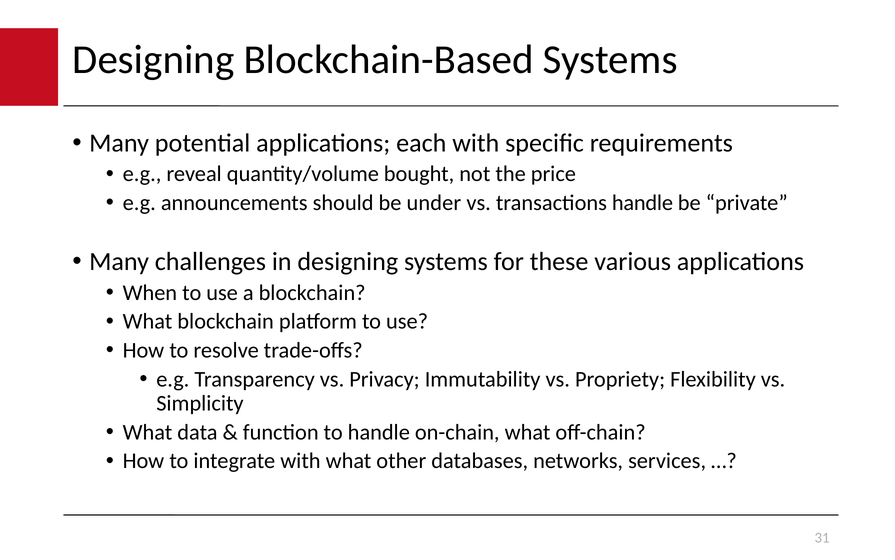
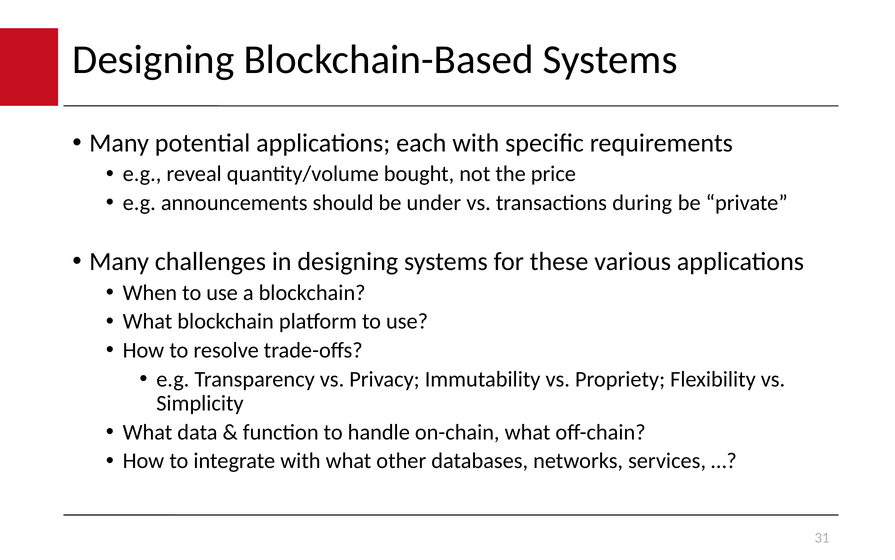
transactions handle: handle -> during
